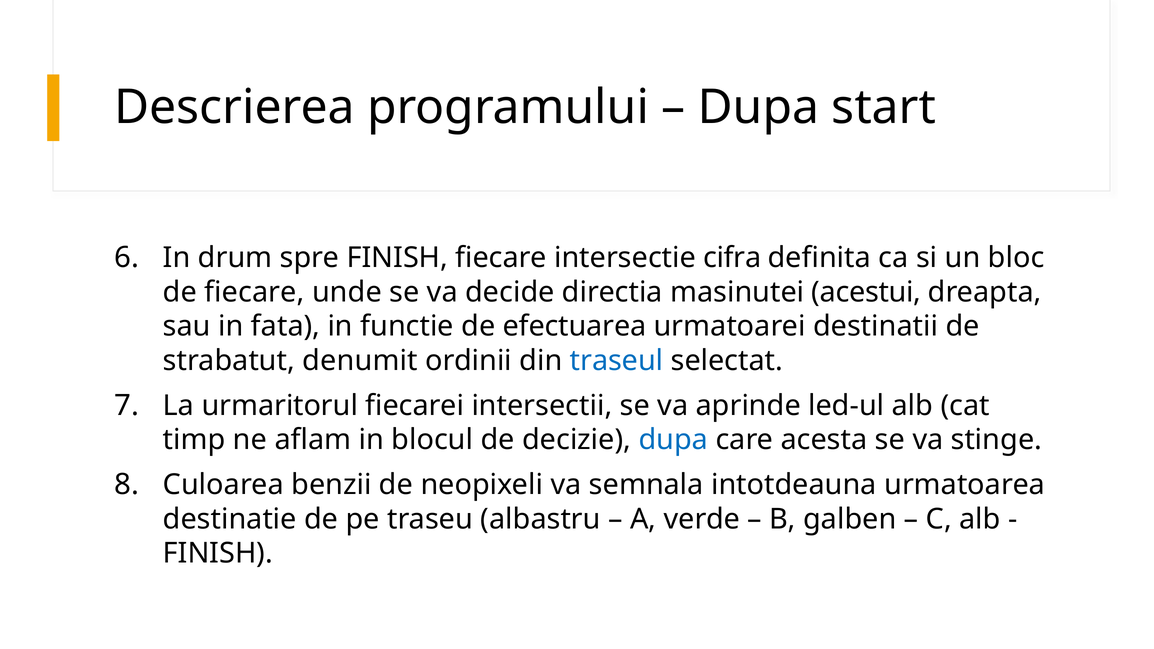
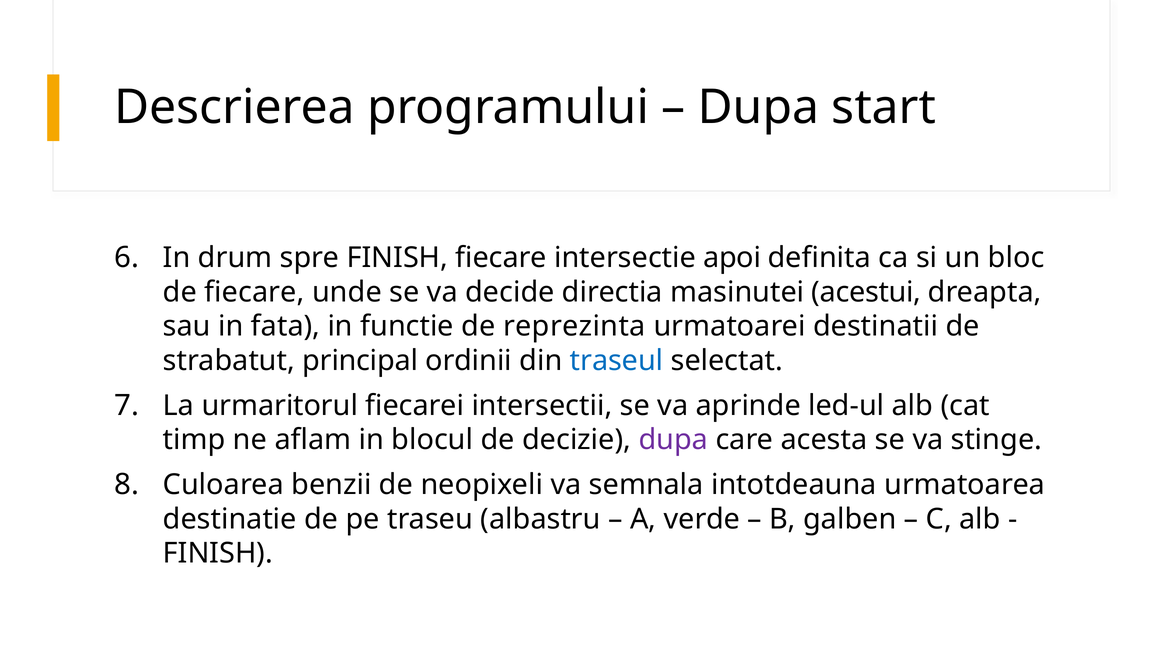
cifra: cifra -> apoi
efectuarea: efectuarea -> reprezinta
denumit: denumit -> principal
dupa at (673, 440) colour: blue -> purple
